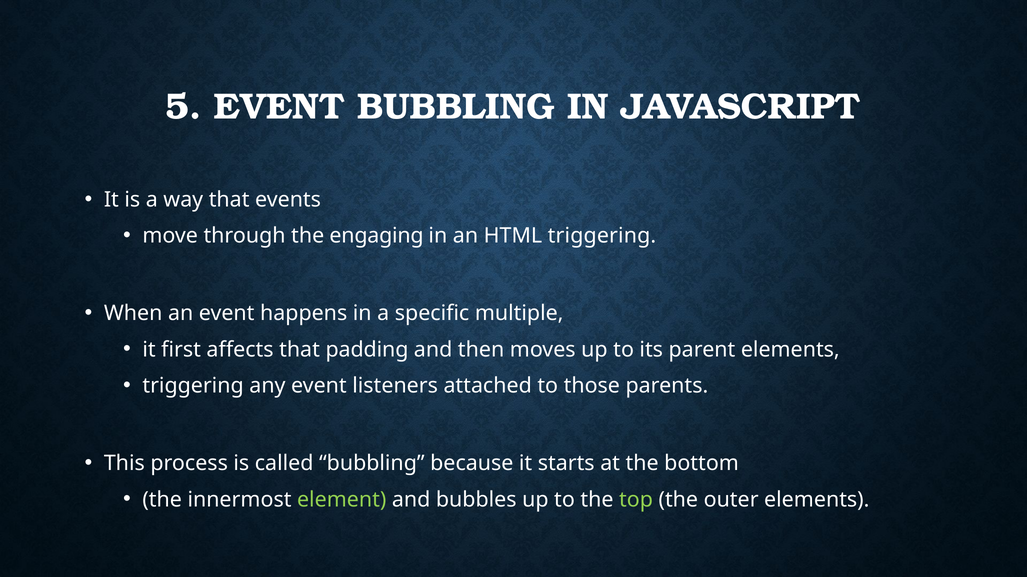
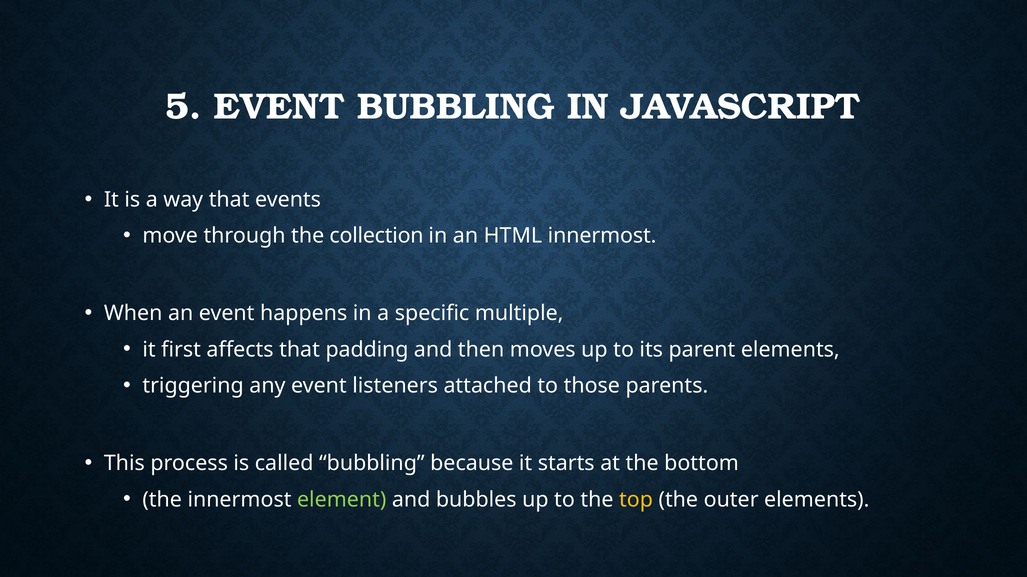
engaging: engaging -> collection
HTML triggering: triggering -> innermost
top colour: light green -> yellow
